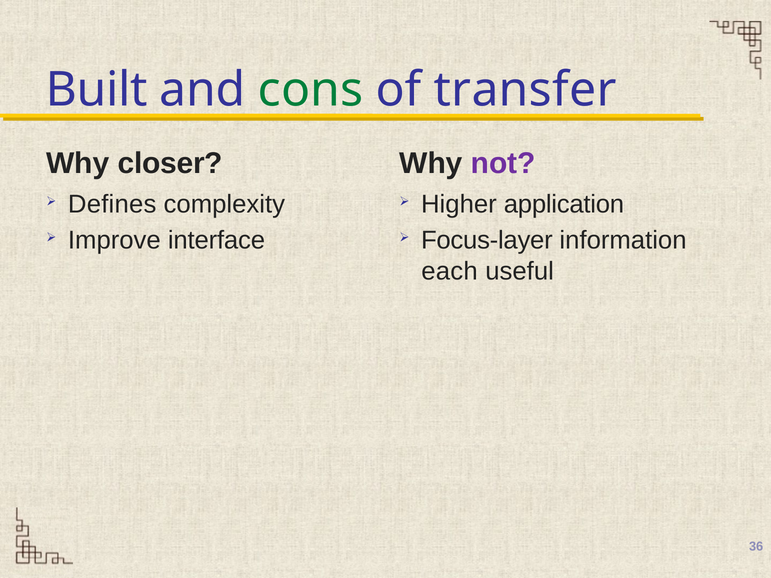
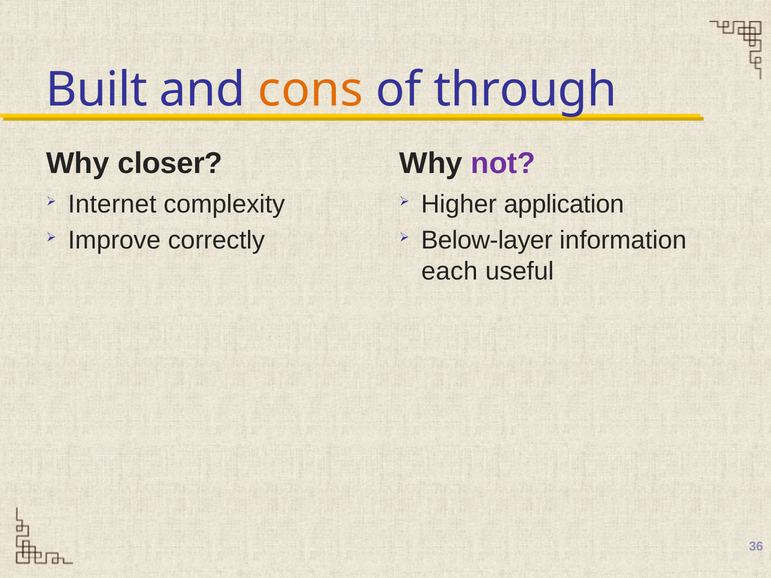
cons colour: green -> orange
transfer: transfer -> through
Defines: Defines -> Internet
interface: interface -> correctly
Focus-layer: Focus-layer -> Below-layer
